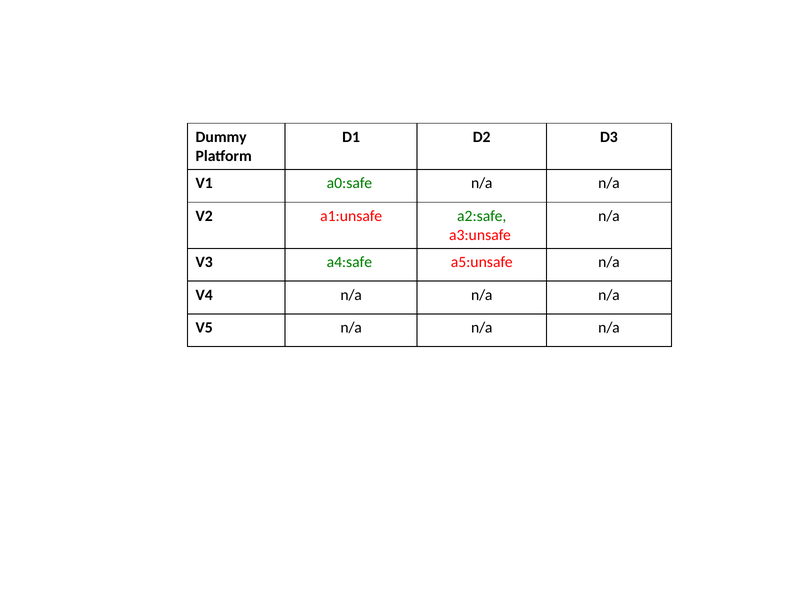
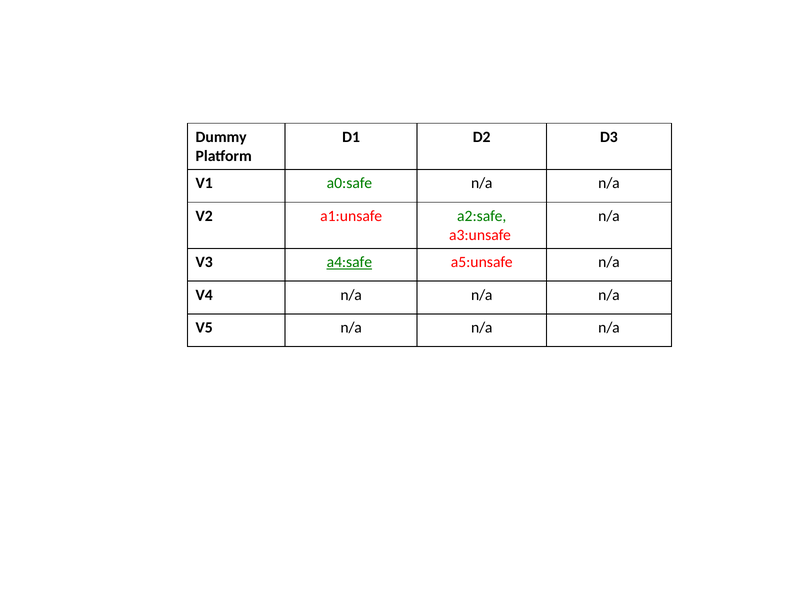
a4:safe underline: none -> present
